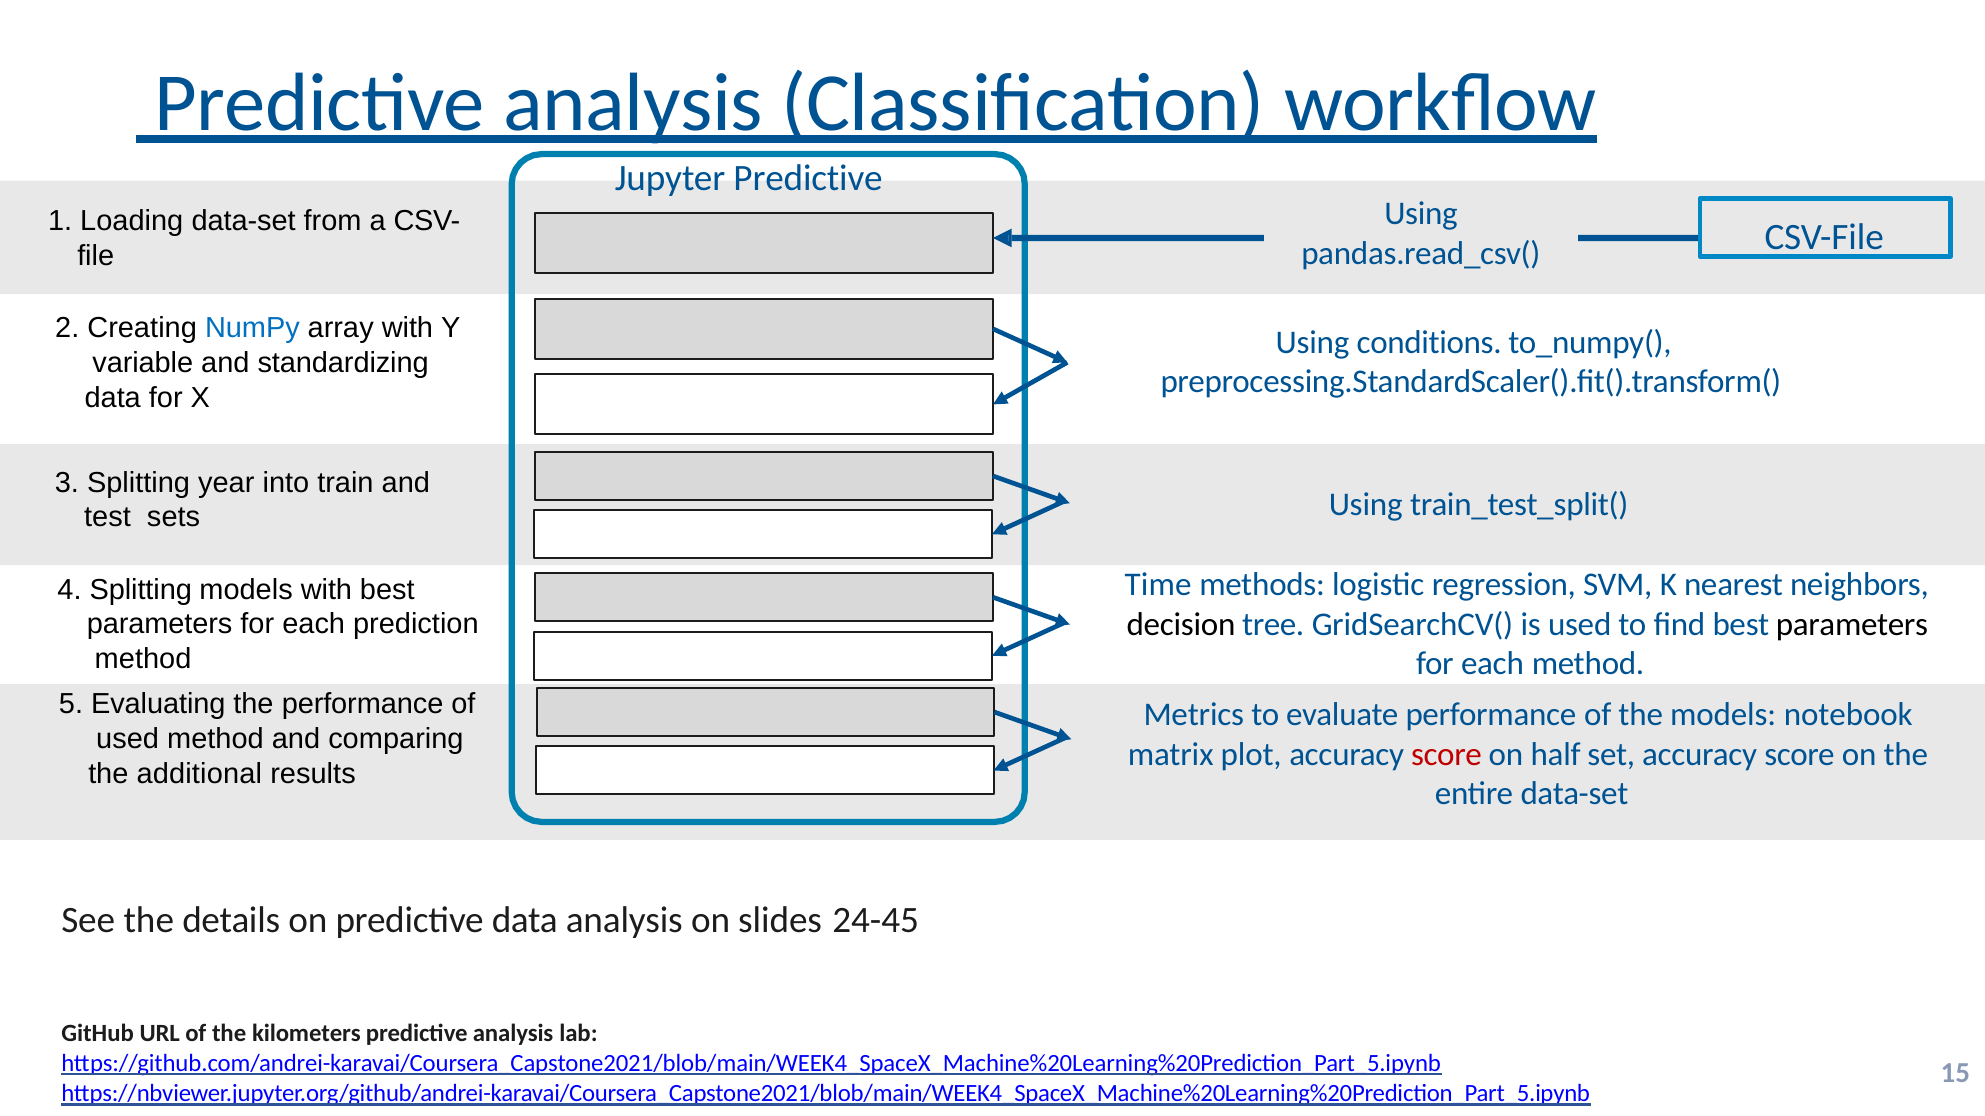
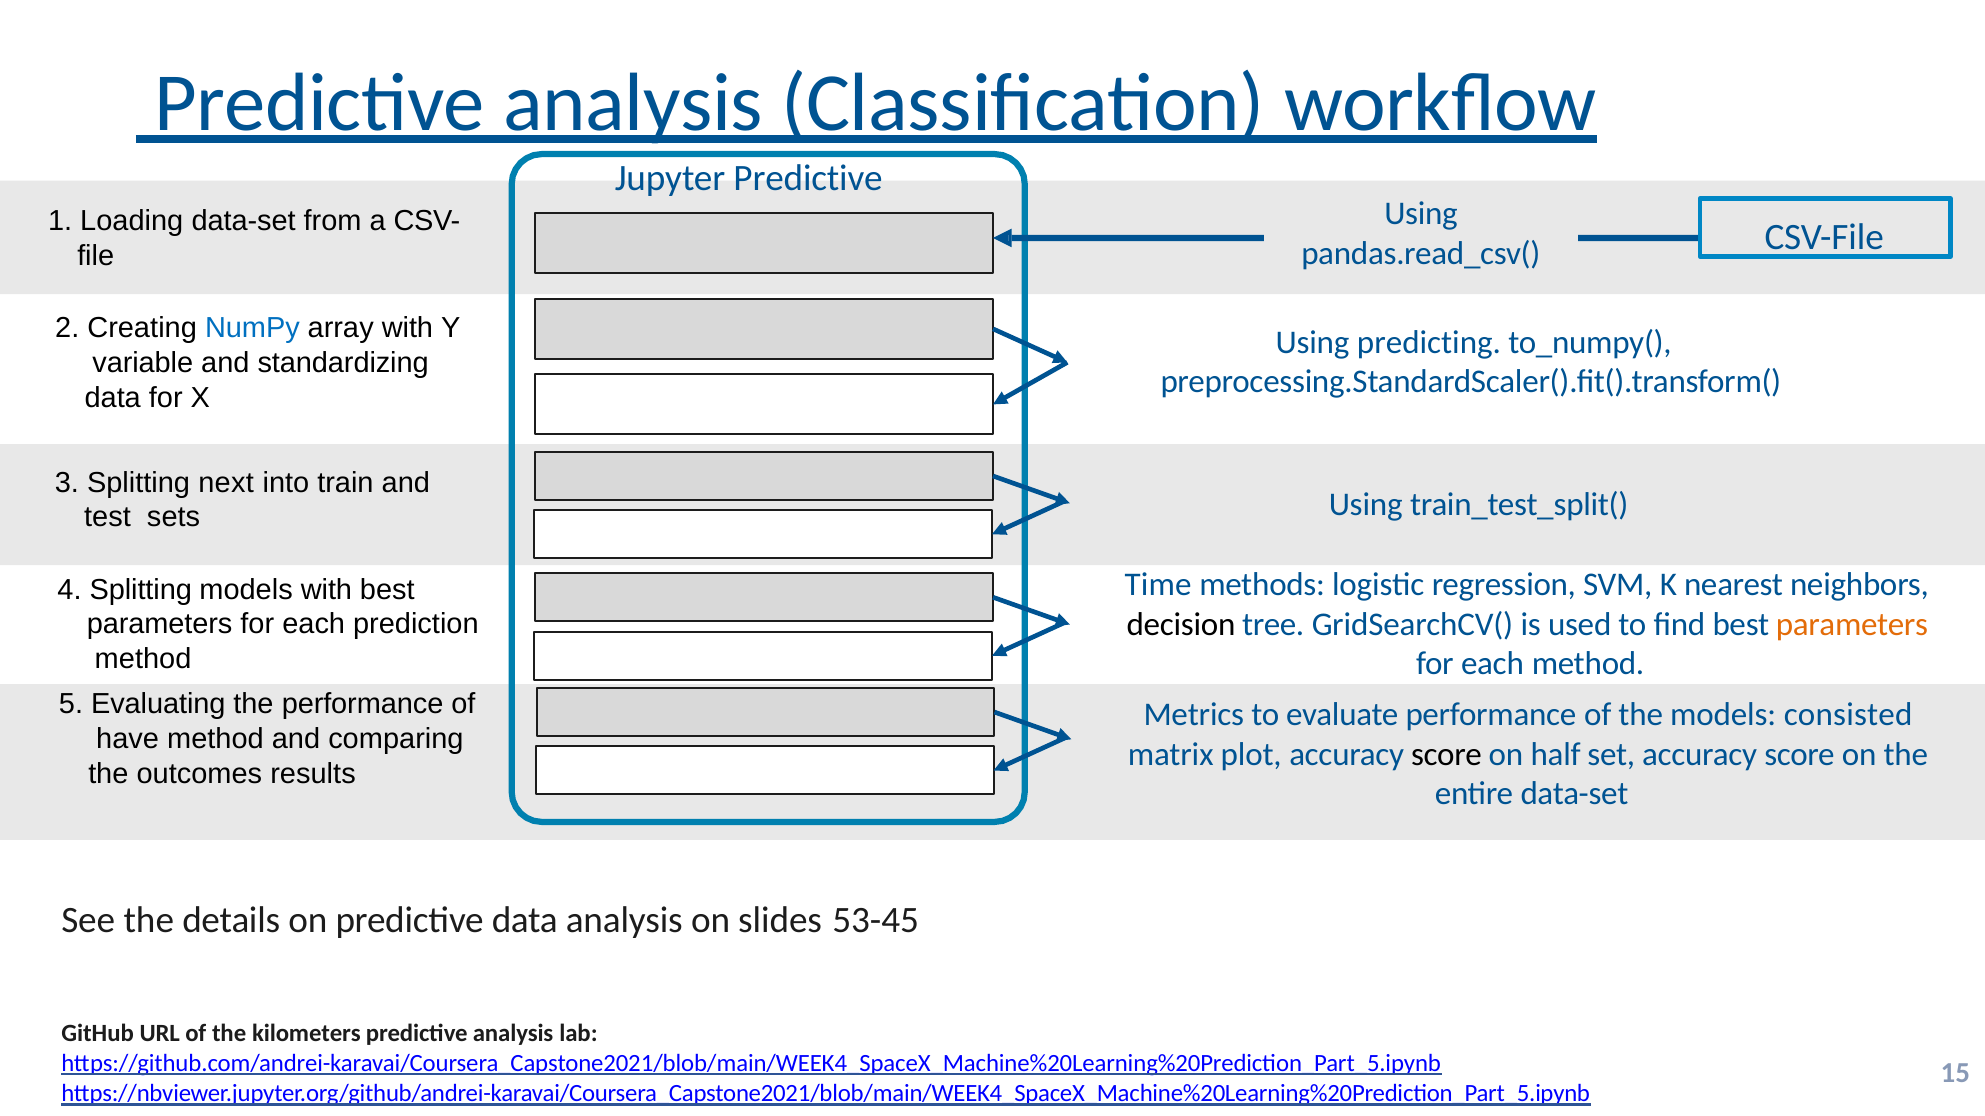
conditions: conditions -> predicting
year: year -> next
parameters at (1852, 625) colour: black -> orange
notebook: notebook -> consisted
used at (128, 739): used -> have
score at (1446, 755) colour: red -> black
additional: additional -> outcomes
24-45: 24-45 -> 53-45
